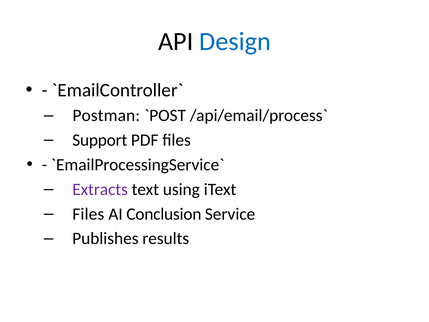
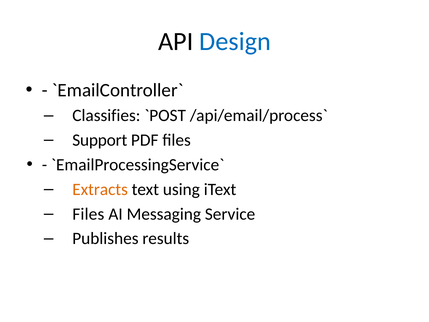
Postman: Postman -> Classifies
Extracts colour: purple -> orange
Conclusion: Conclusion -> Messaging
